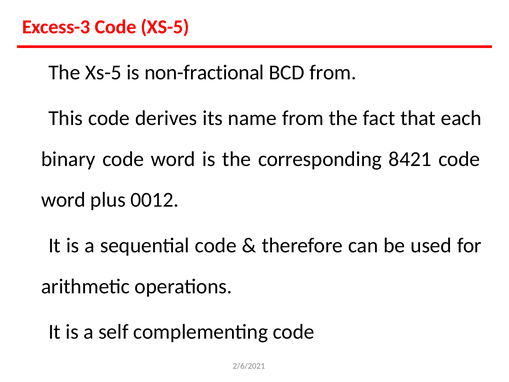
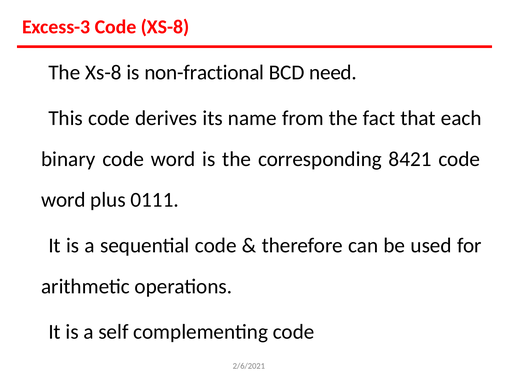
Code XS-5: XS-5 -> XS-8
Xs-5 at (103, 72): Xs-5 -> Xs-8
BCD from: from -> need
0012: 0012 -> 0111
